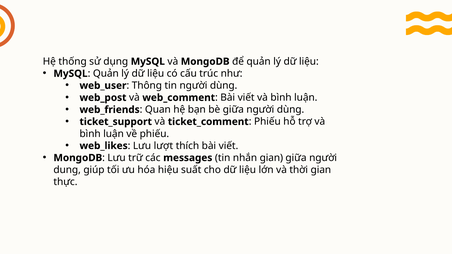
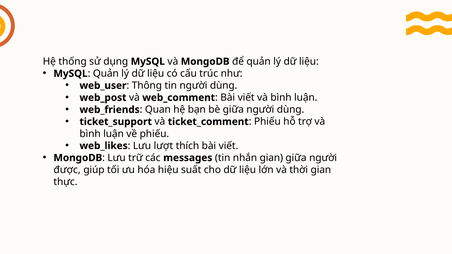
dung: dung -> được
